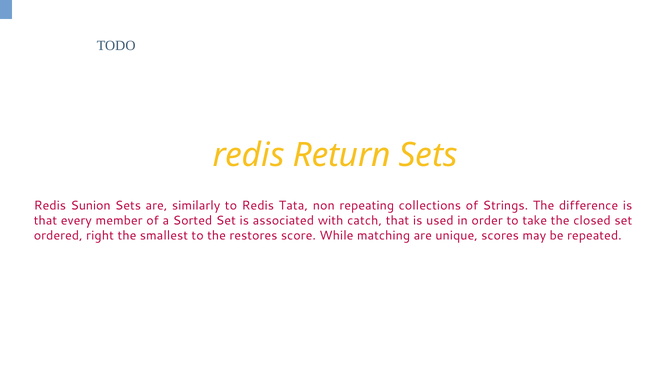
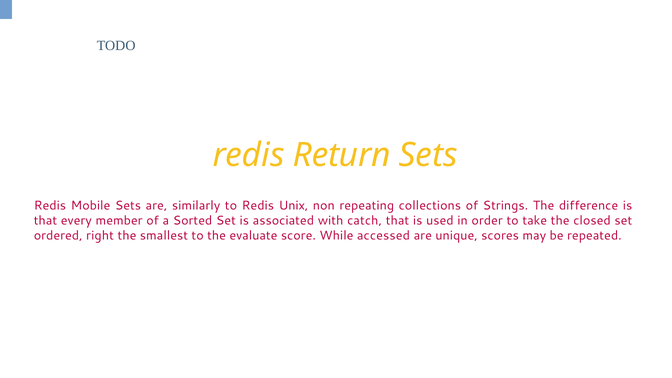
Sunion: Sunion -> Mobile
Tata: Tata -> Unix
restores: restores -> evaluate
matching: matching -> accessed
